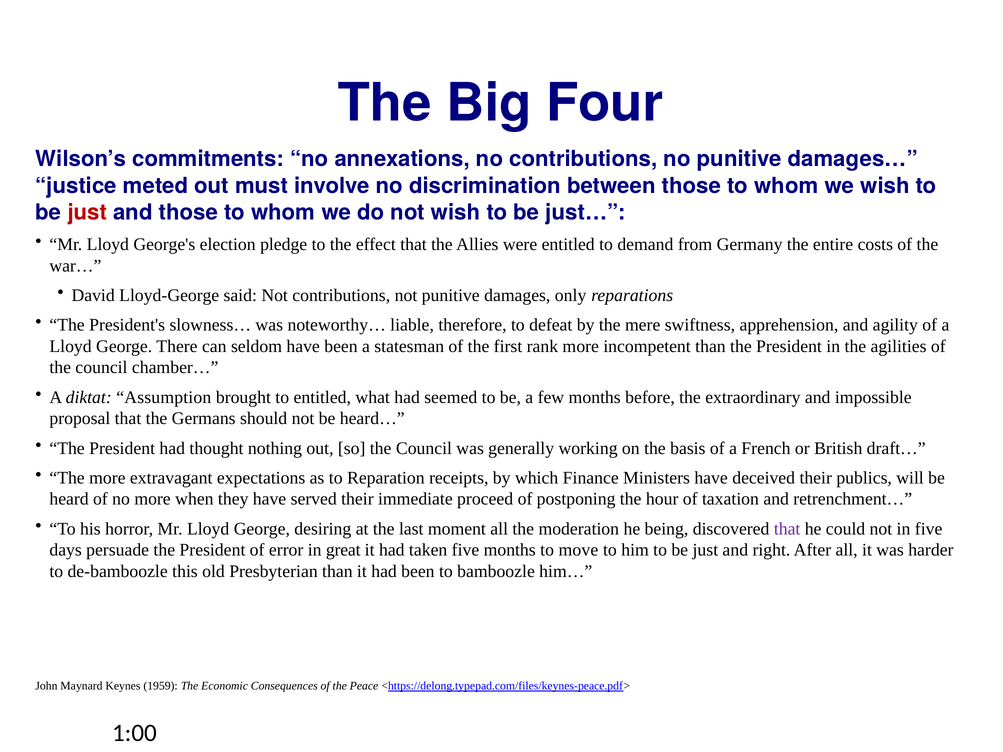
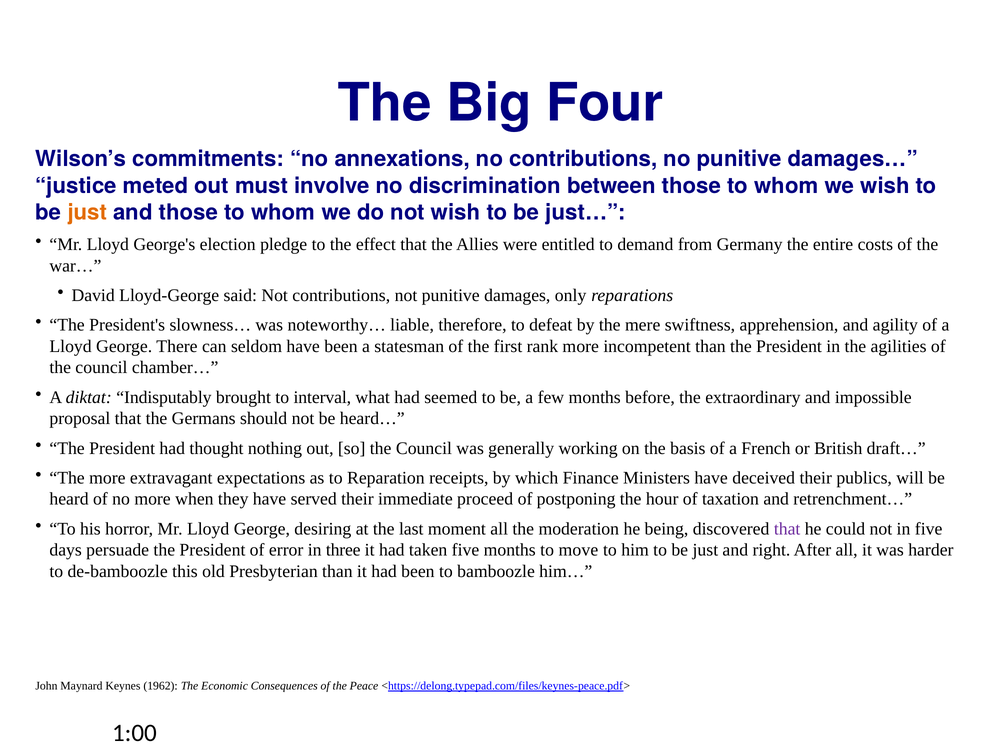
just at (87, 213) colour: red -> orange
Assumption: Assumption -> Indisputably
to entitled: entitled -> interval
great: great -> three
1959: 1959 -> 1962
